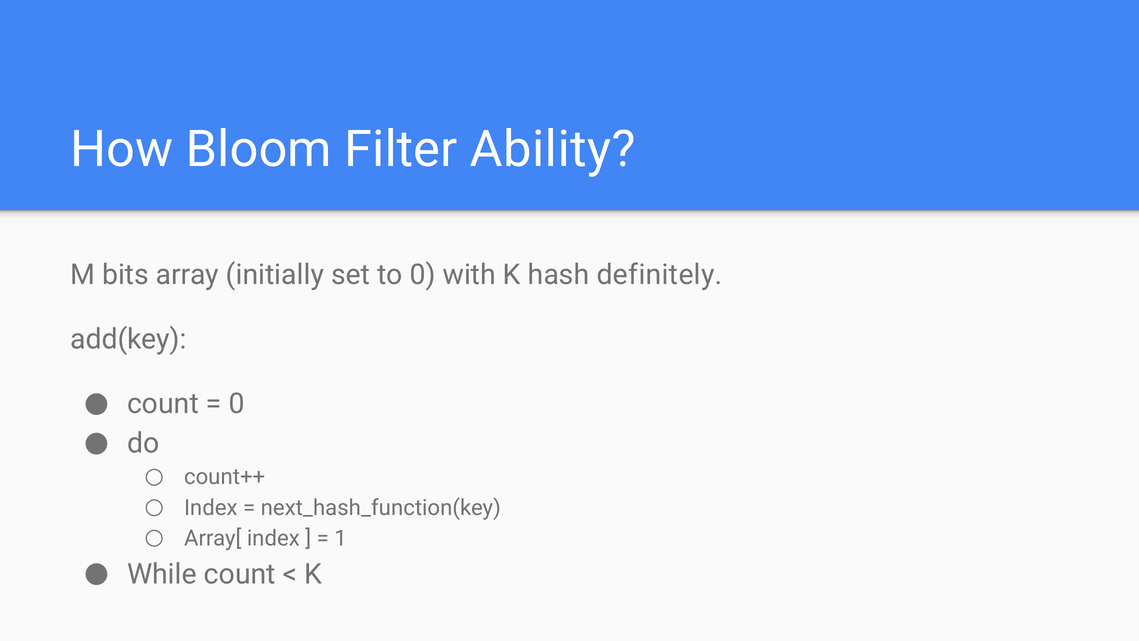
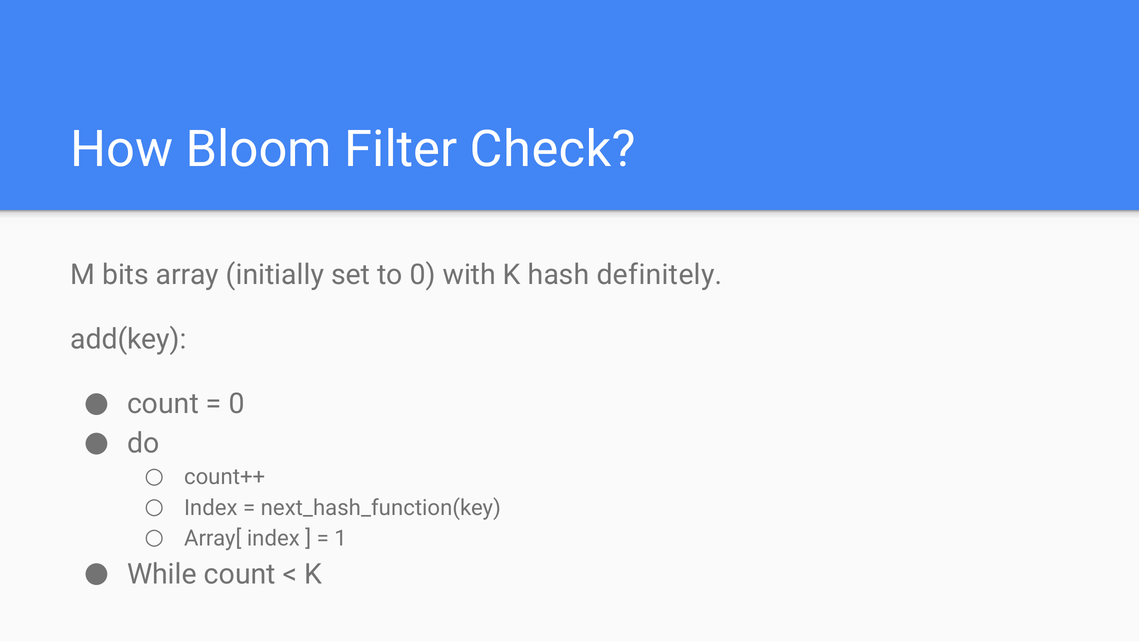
Ability: Ability -> Check
